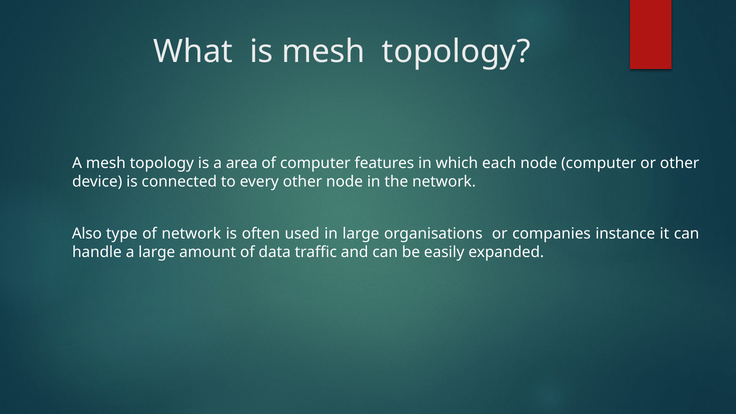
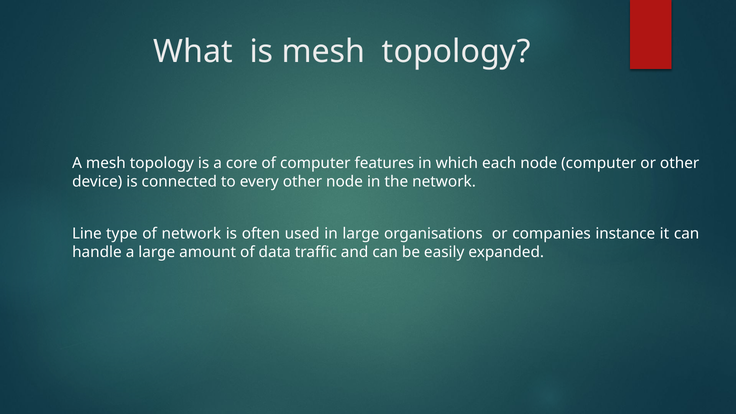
area: area -> core
Also: Also -> Line
